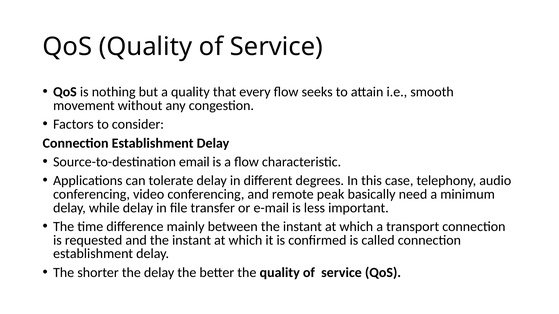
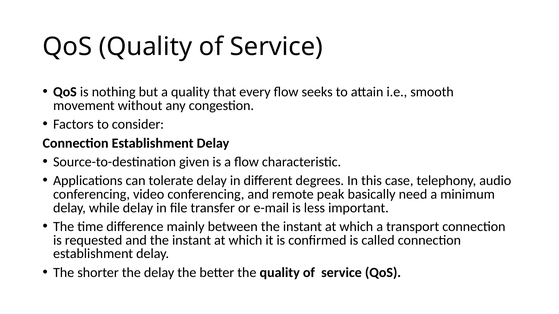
email: email -> given
